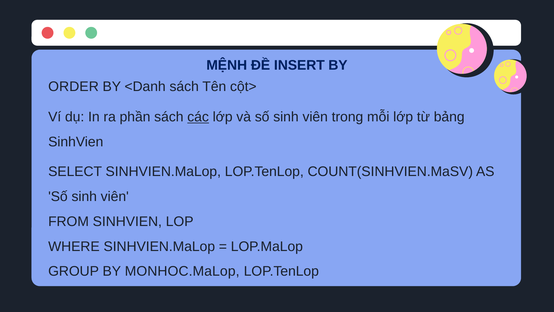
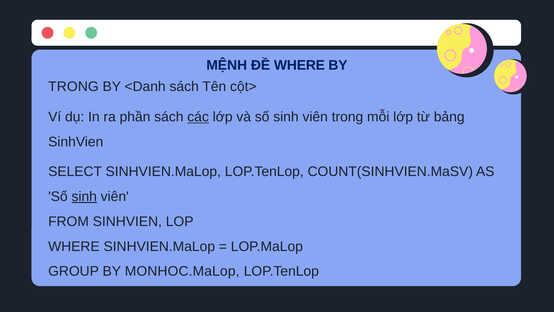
ĐỀ INSERT: INSERT -> WHERE
ORDER at (73, 87): ORDER -> TRONG
sinh at (84, 196) underline: none -> present
